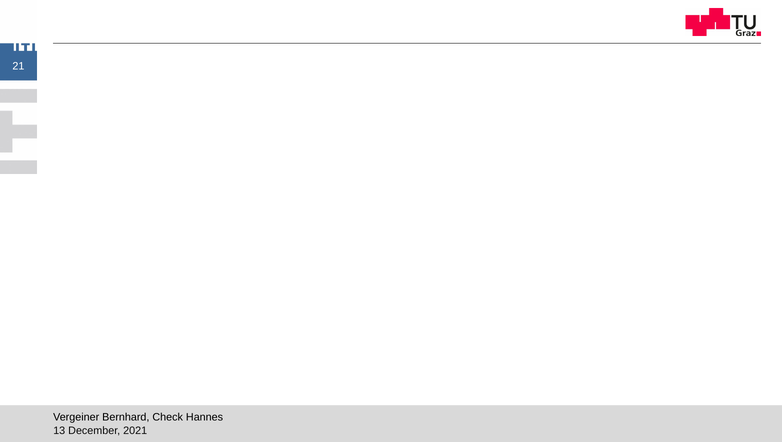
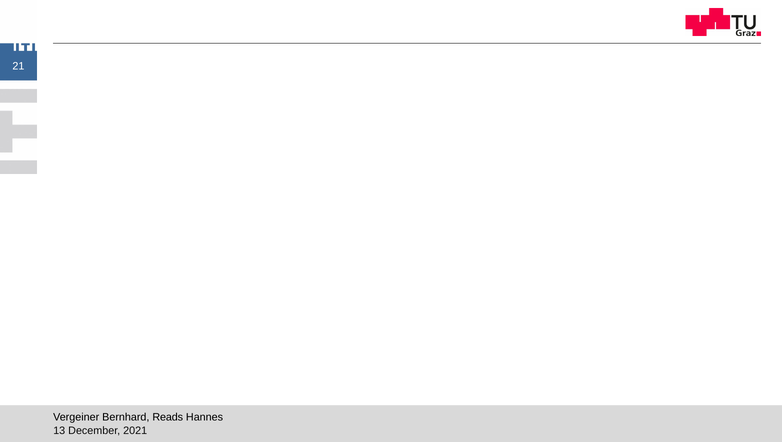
Check: Check -> Reads
